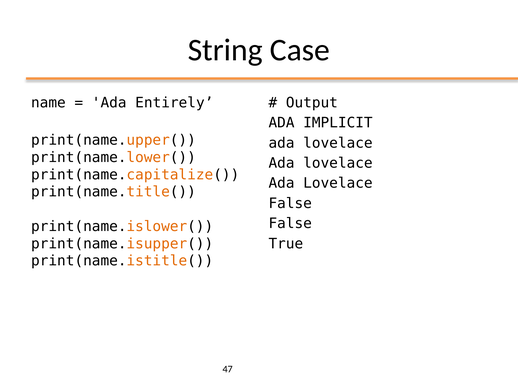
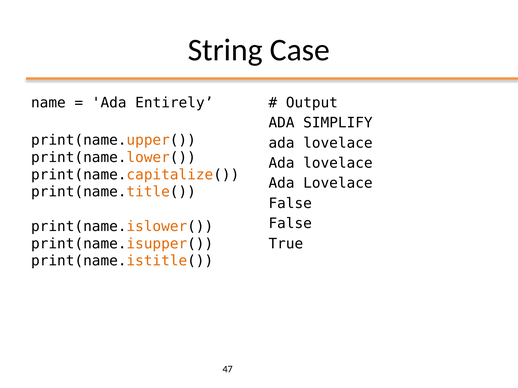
IMPLICIT: IMPLICIT -> SIMPLIFY
